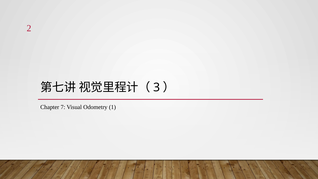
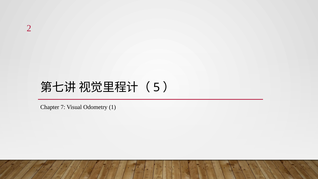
3: 3 -> 5
